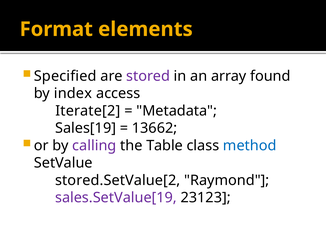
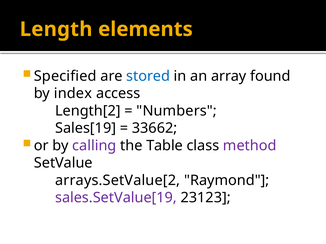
Format: Format -> Length
stored colour: purple -> blue
Iterate[2: Iterate[2 -> Length[2
Metadata: Metadata -> Numbers
13662: 13662 -> 33662
method colour: blue -> purple
stored.SetValue[2: stored.SetValue[2 -> arrays.SetValue[2
